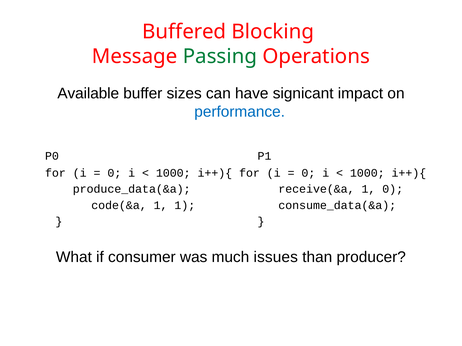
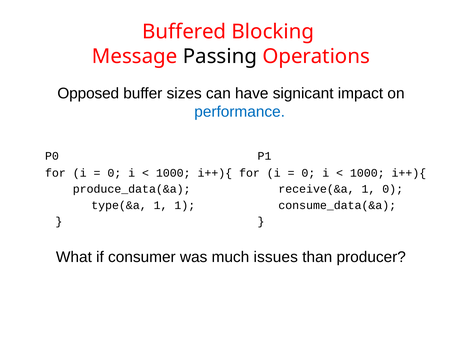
Passing colour: green -> black
Available: Available -> Opposed
code(&a: code(&a -> type(&a
